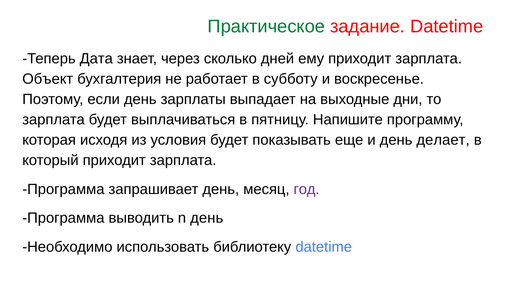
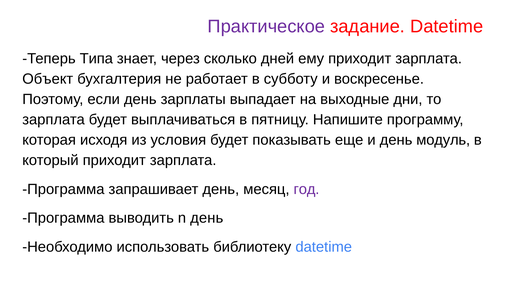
Практическое colour: green -> purple
Дата: Дата -> Типа
делает: делает -> модуль
